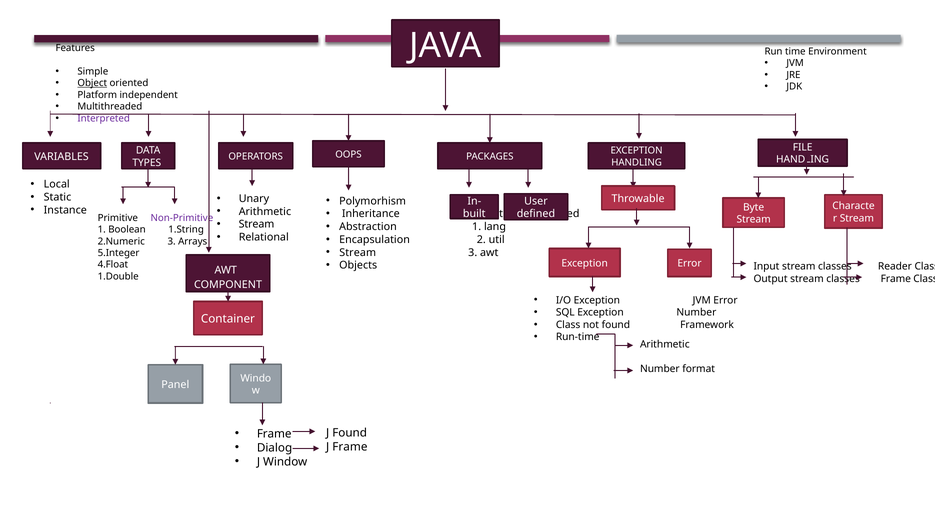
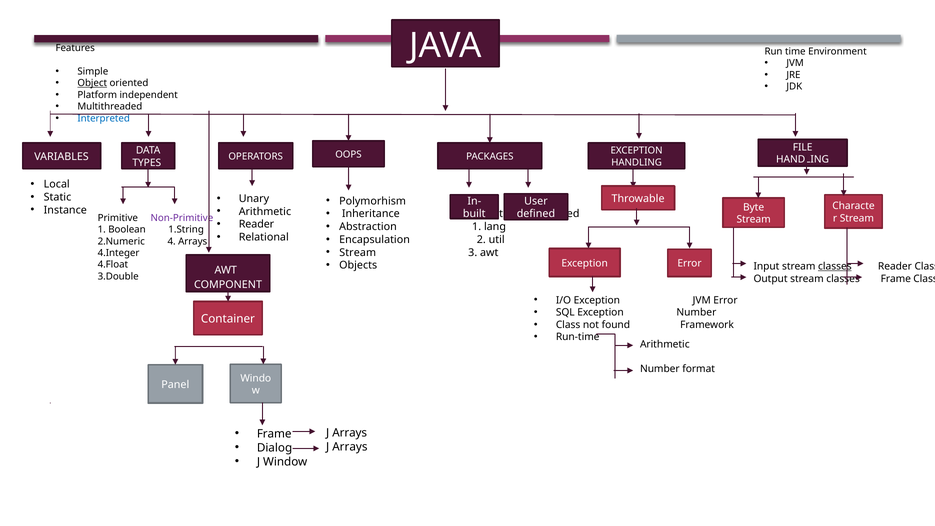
Interpreted colour: purple -> blue
Stream at (256, 224): Stream -> Reader
2.Numeric 3: 3 -> 4
5.Integer: 5.Integer -> 4.Integer
classes at (835, 266) underline: none -> present
1.Double: 1.Double -> 3.Double
Found at (350, 433): Found -> Arrays
Frame at (350, 447): Frame -> Arrays
